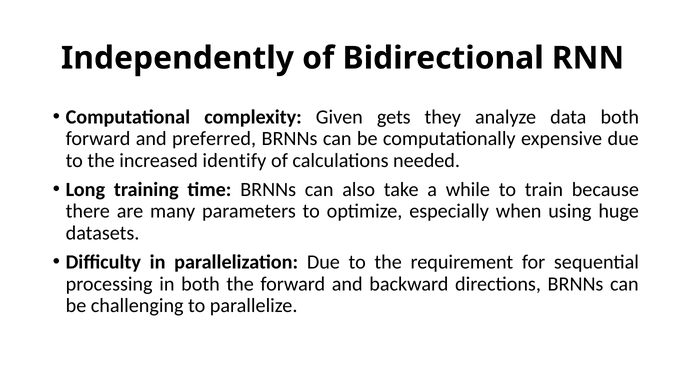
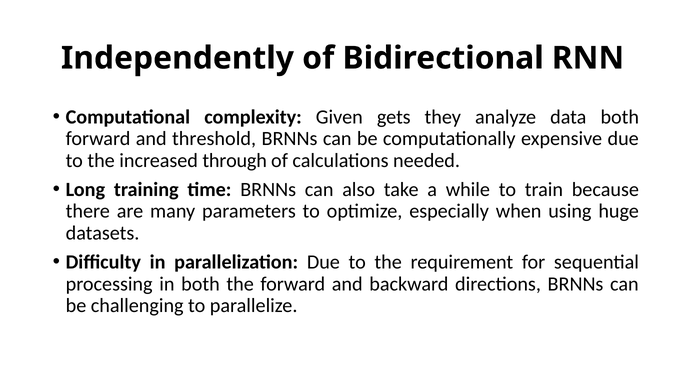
preferred: preferred -> threshold
identify: identify -> through
